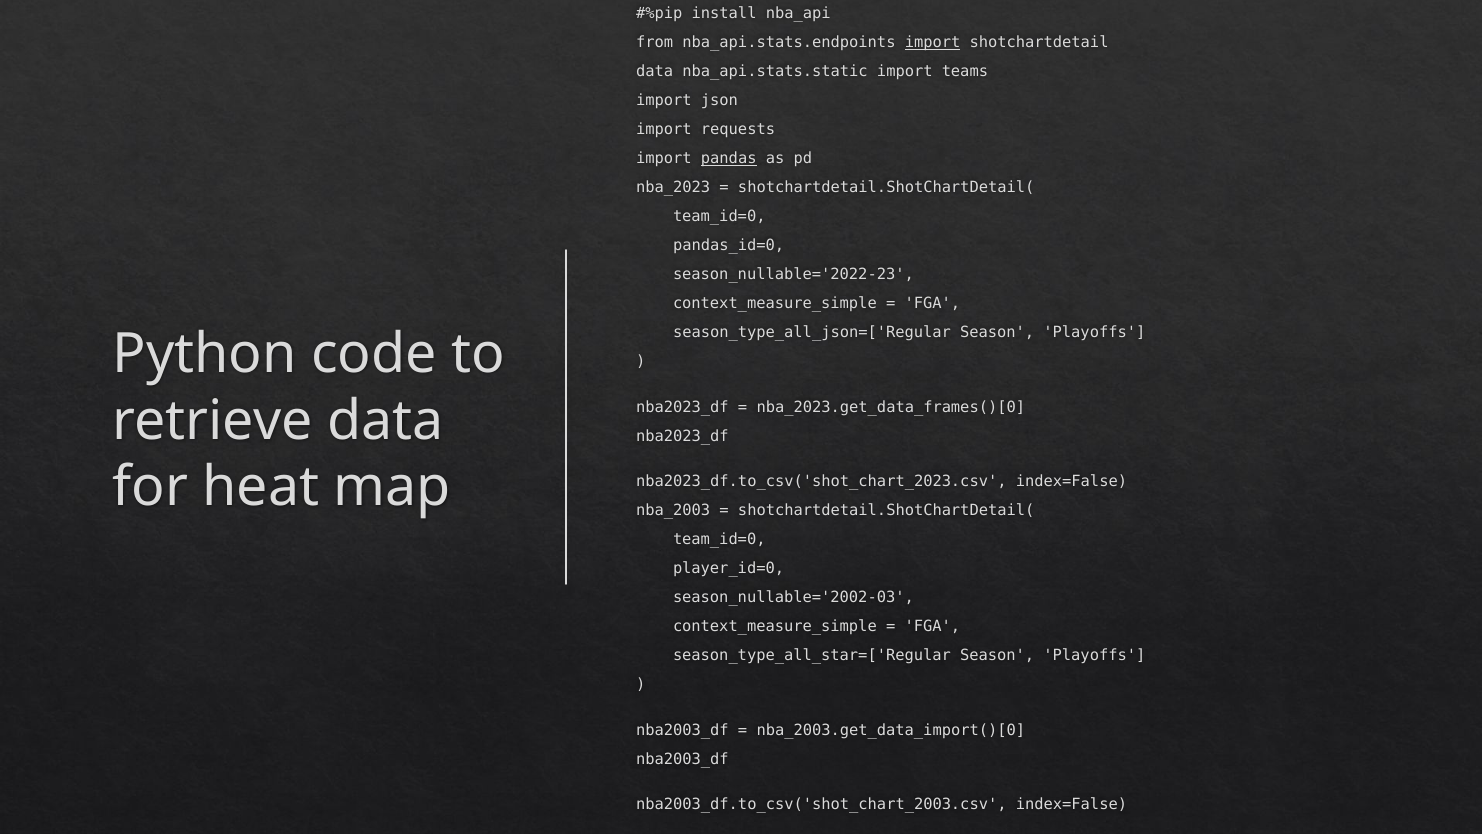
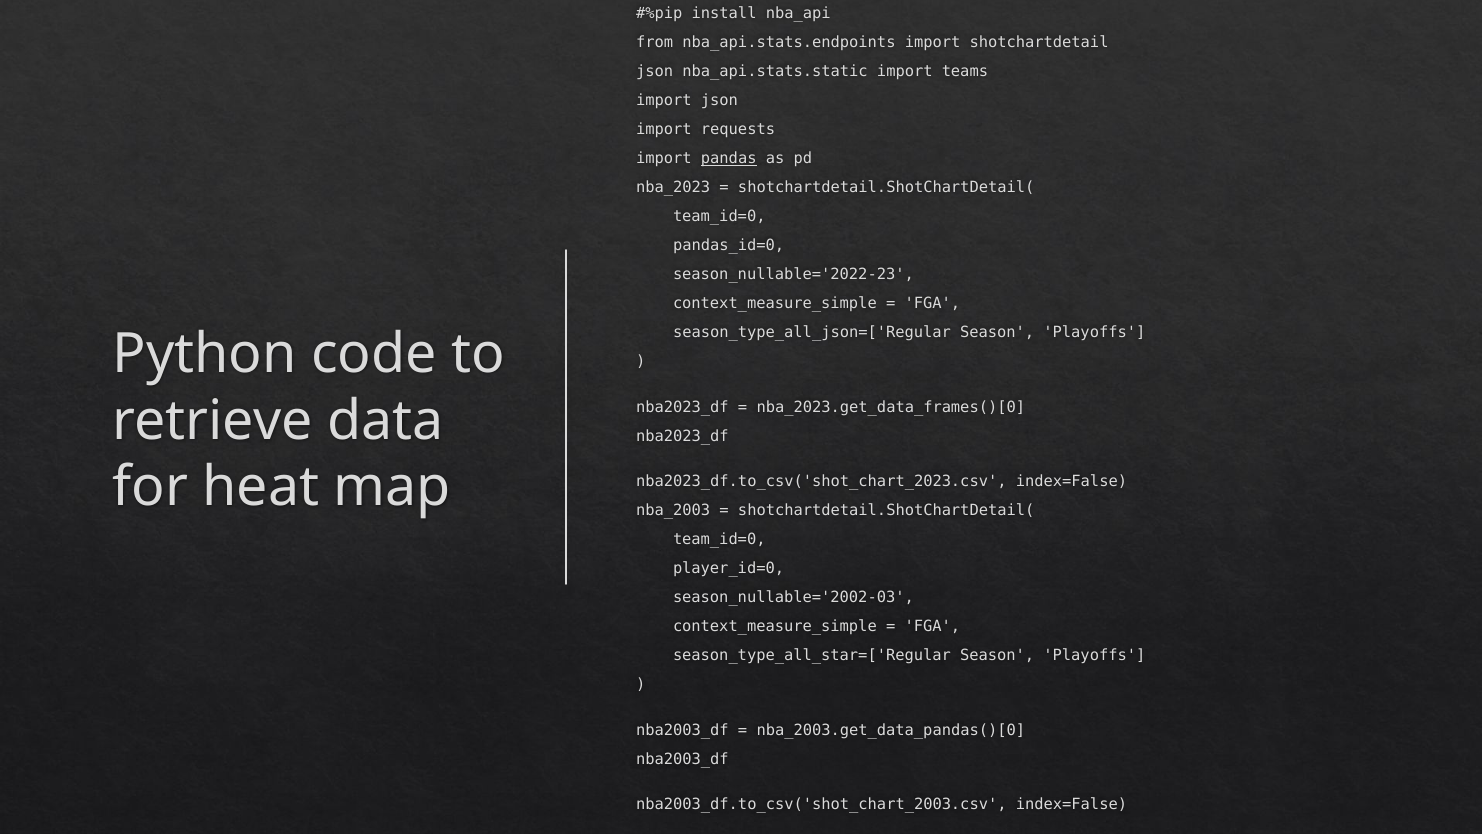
import at (933, 43) underline: present -> none
data at (655, 72): data -> json
nba_2003.get_data_import()[0: nba_2003.get_data_import()[0 -> nba_2003.get_data_pandas()[0
